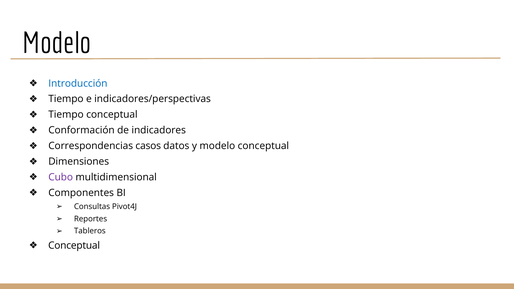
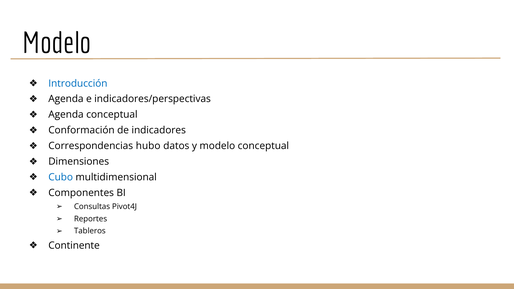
Tiempo at (66, 99): Tiempo -> Agenda
Tiempo at (66, 115): Tiempo -> Agenda
casos: casos -> hubo
Cubo colour: purple -> blue
Conceptual at (74, 245): Conceptual -> Continente
